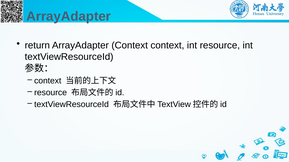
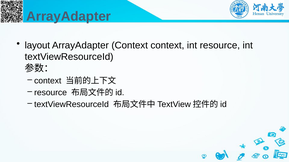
return: return -> layout
